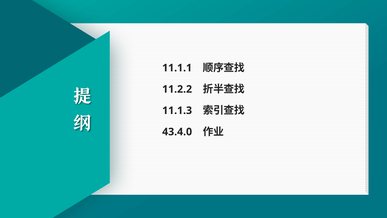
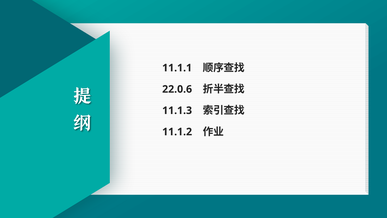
11.2.2: 11.2.2 -> 22.0.6
43.4.0: 43.4.0 -> 11.1.2
